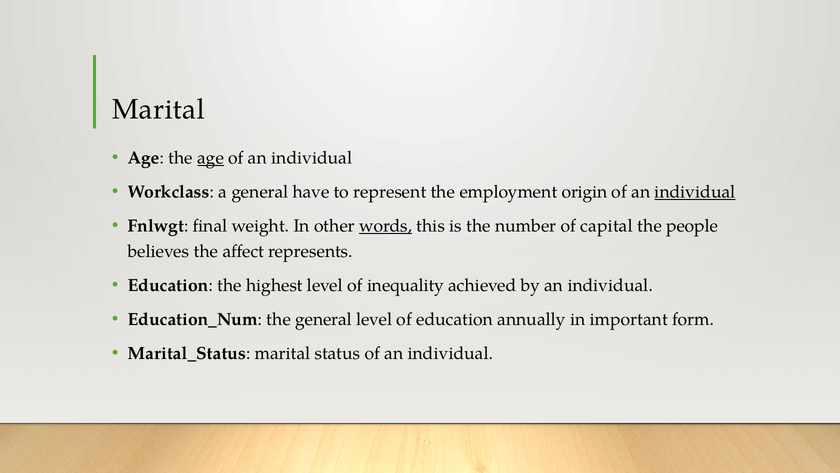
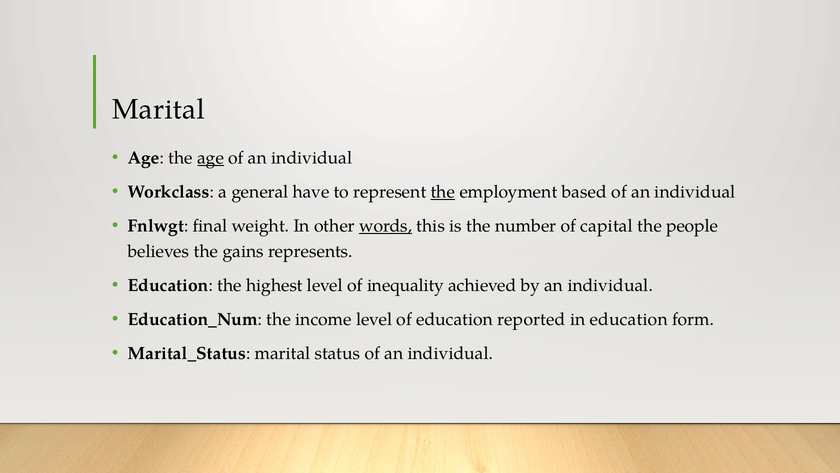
the at (443, 192) underline: none -> present
origin: origin -> based
individual at (695, 192) underline: present -> none
affect: affect -> gains
the general: general -> income
annually: annually -> reported
in important: important -> education
